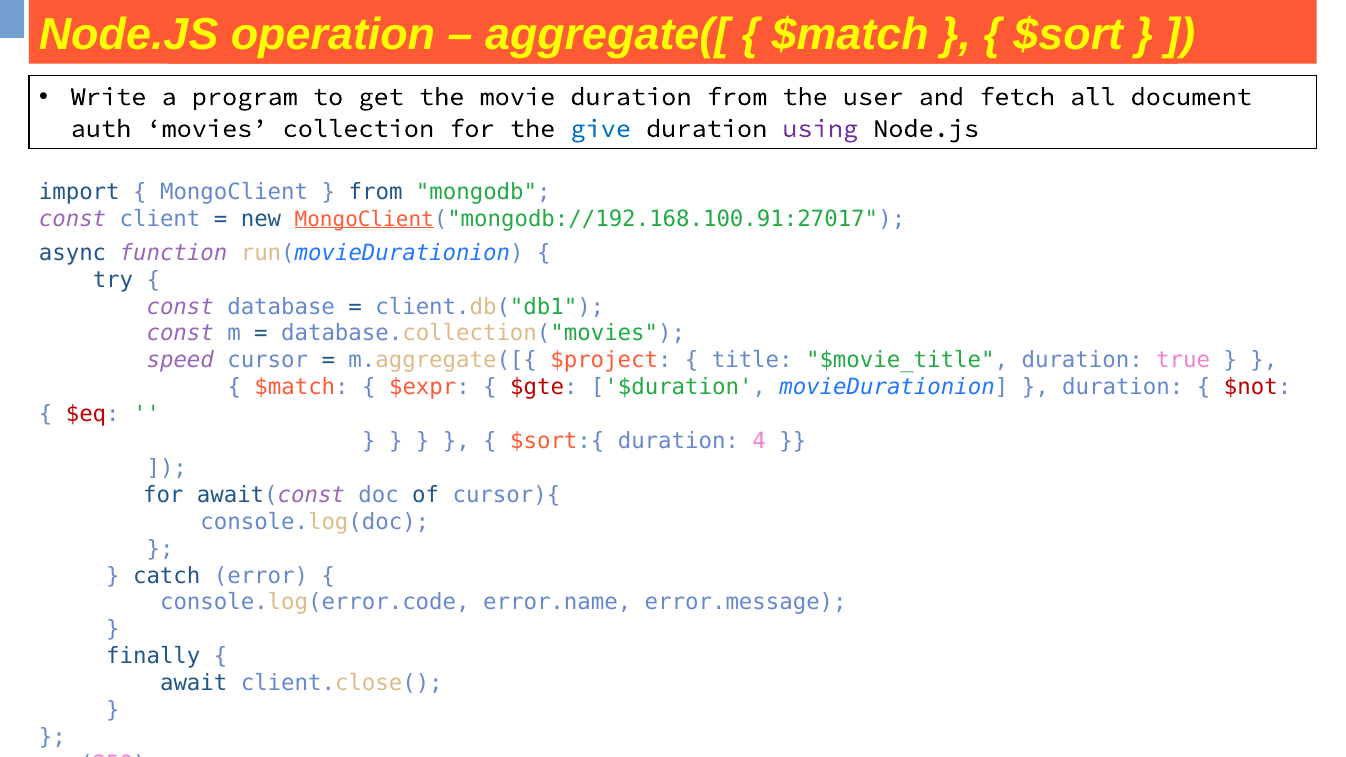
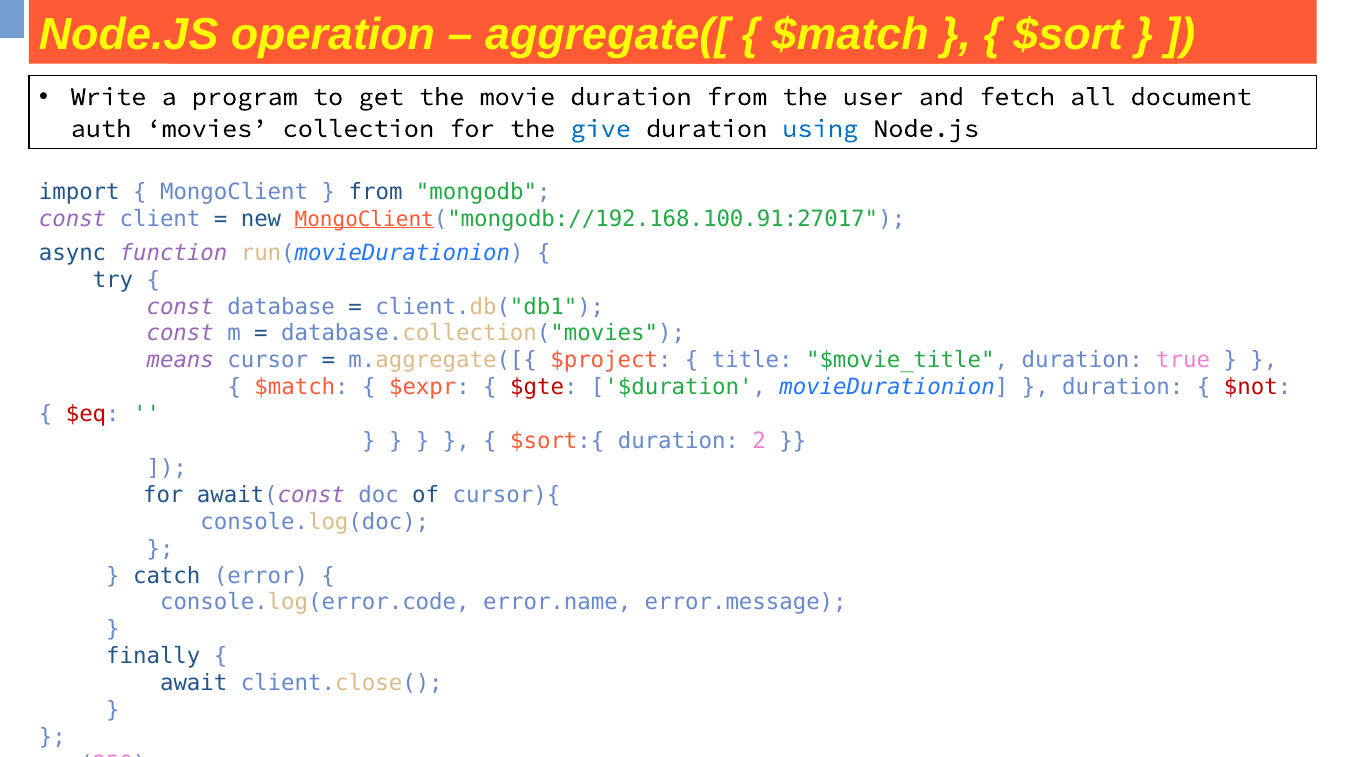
using colour: purple -> blue
speed: speed -> means
4: 4 -> 2
